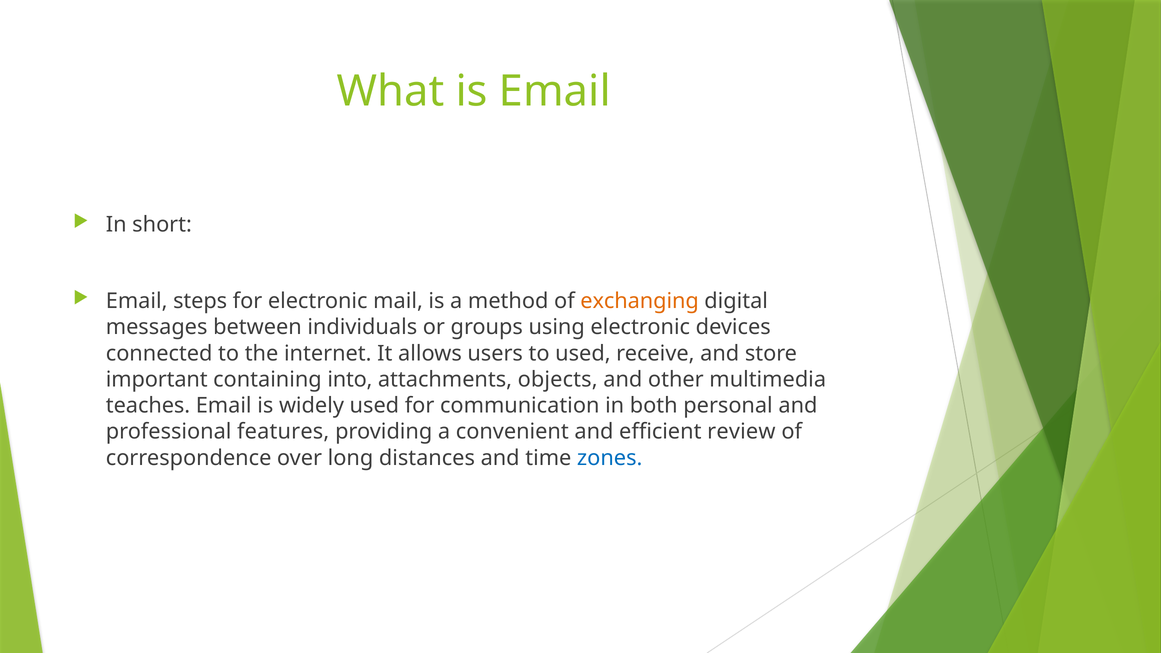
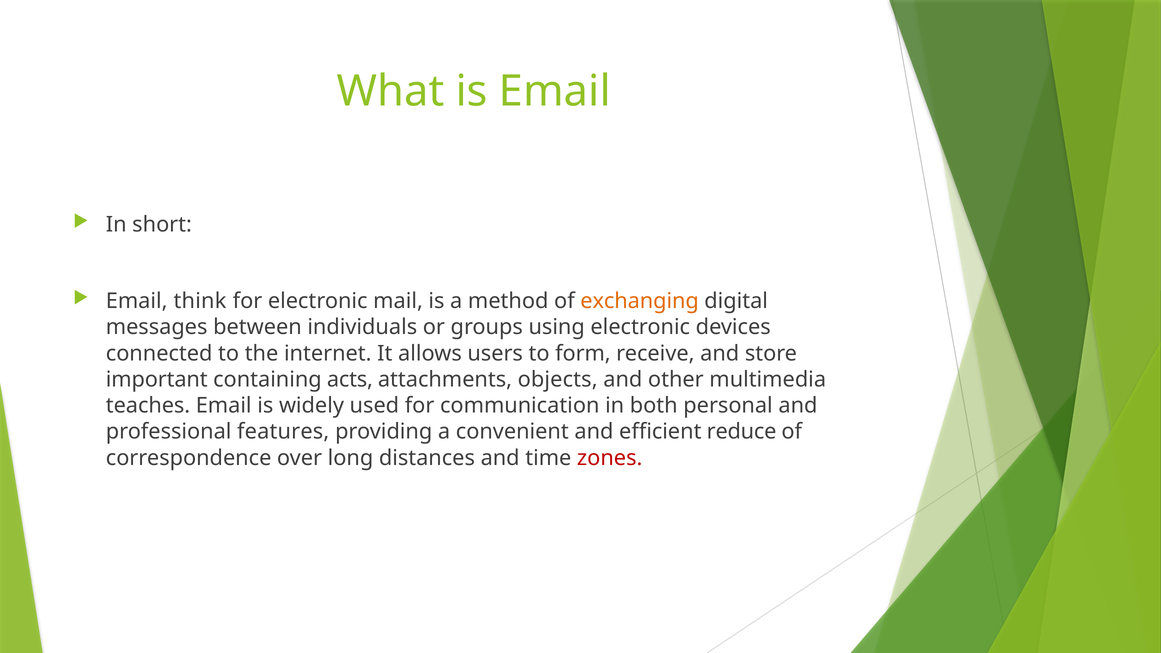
steps: steps -> think
to used: used -> form
into: into -> acts
review: review -> reduce
zones colour: blue -> red
